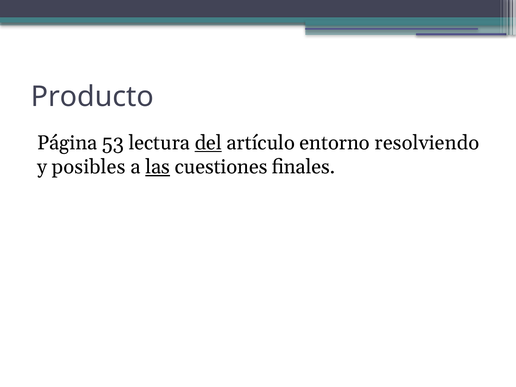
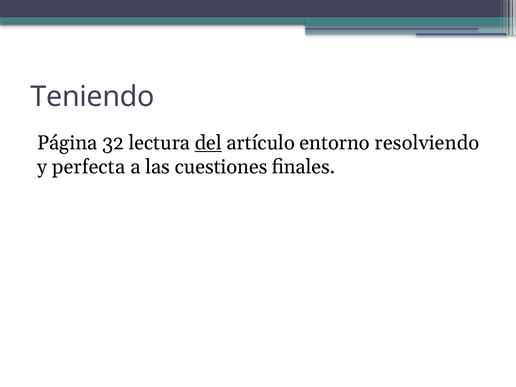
Producto: Producto -> Teniendo
53: 53 -> 32
posibles: posibles -> perfecta
las underline: present -> none
